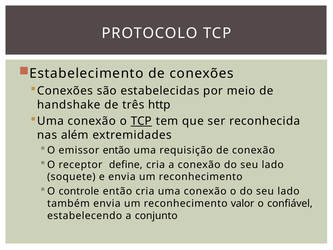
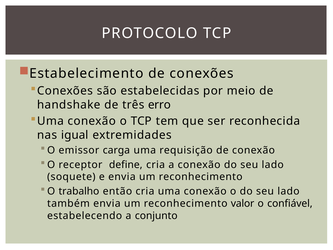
http: http -> erro
TCP at (141, 121) underline: present -> none
além: além -> igual
emissor então: então -> carga
controle: controle -> trabalho
